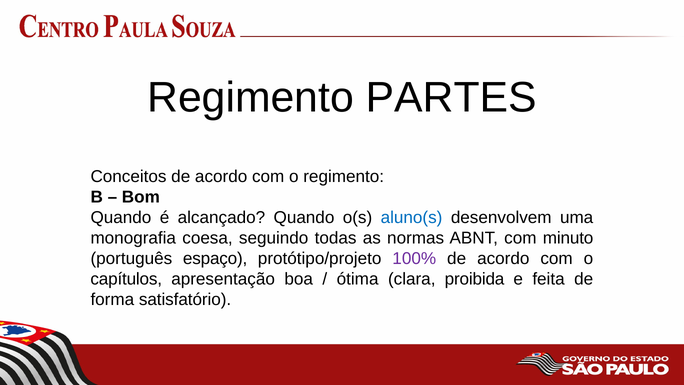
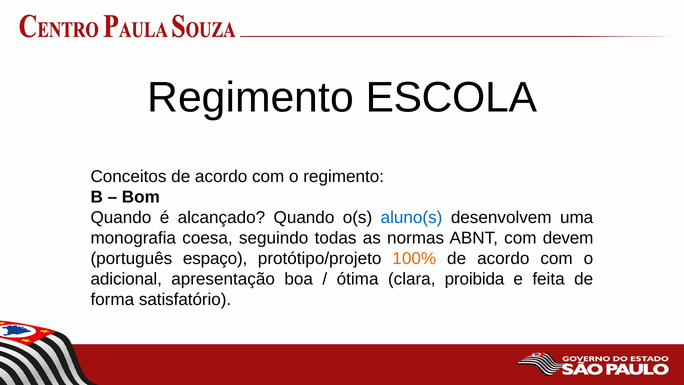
PARTES: PARTES -> ESCOLA
minuto: minuto -> devem
100% colour: purple -> orange
capítulos: capítulos -> adicional
